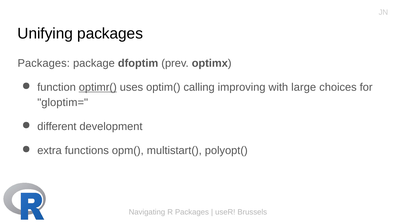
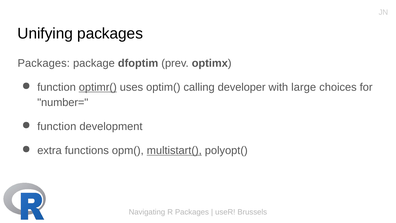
improving: improving -> developer
gloptim=: gloptim= -> number=
different at (57, 126): different -> function
multistart( underline: none -> present
